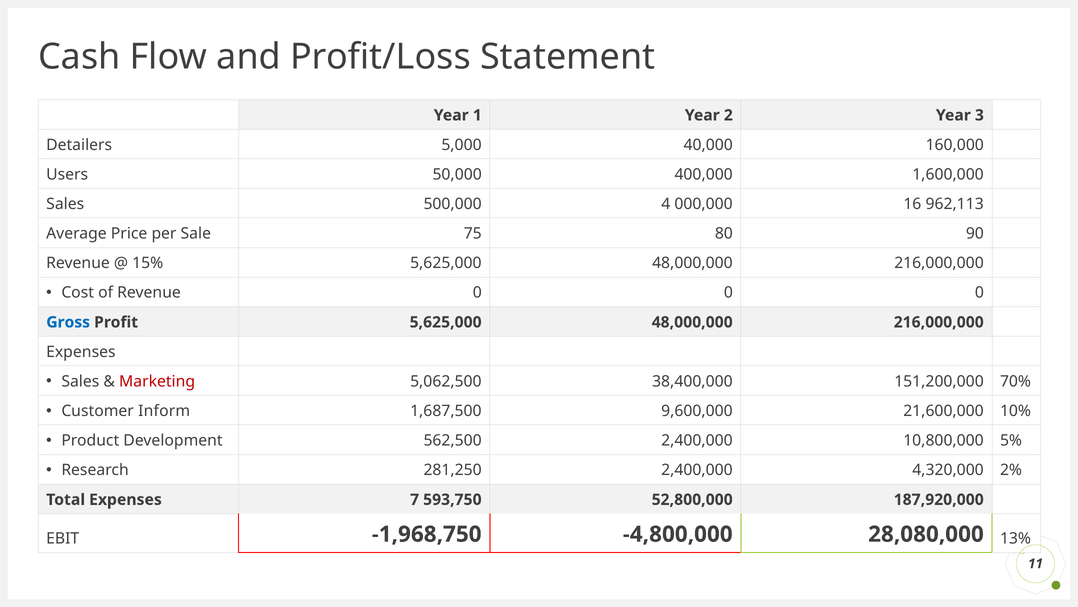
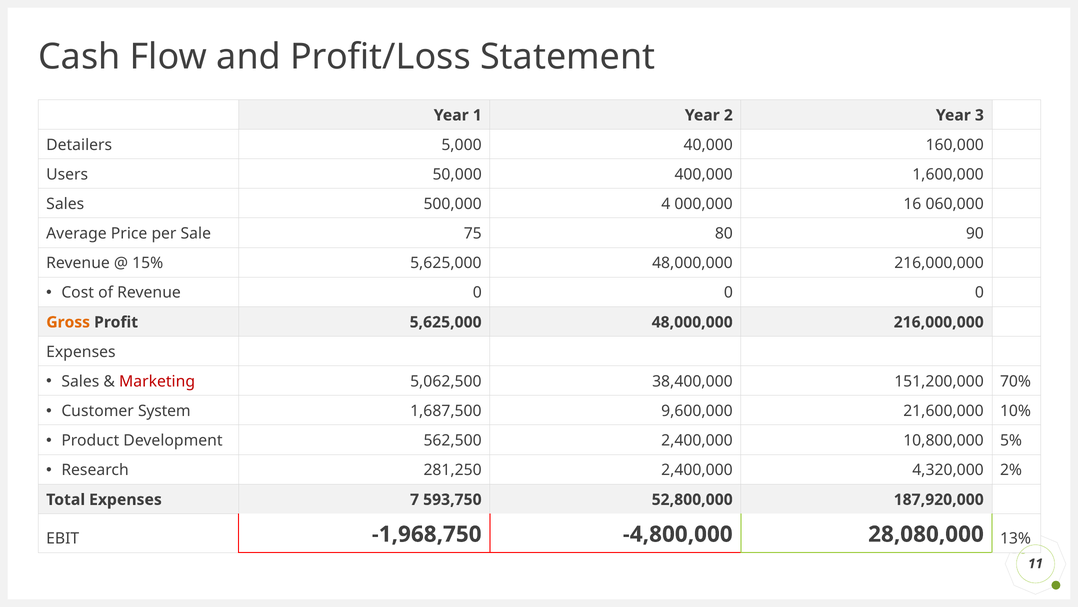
962,113: 962,113 -> 060,000
Gross colour: blue -> orange
Inform: Inform -> System
